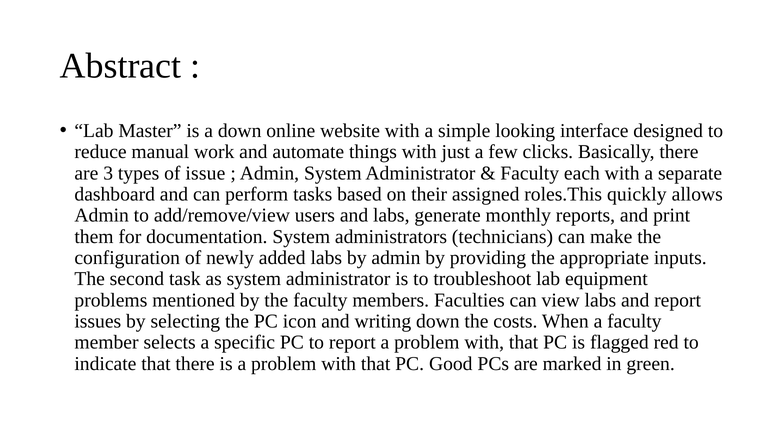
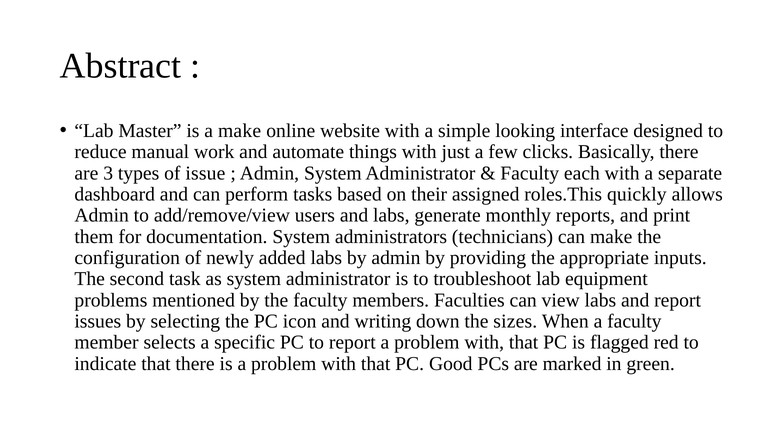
a down: down -> make
costs: costs -> sizes
